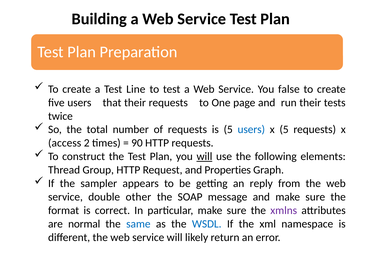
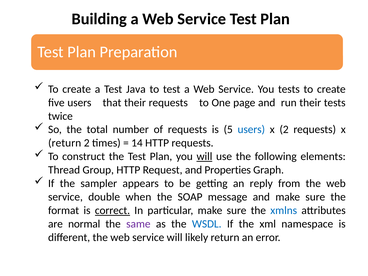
Line: Line -> Java
You false: false -> tests
x 5: 5 -> 2
access at (65, 143): access -> return
90: 90 -> 14
other: other -> when
correct underline: none -> present
xmlns colour: purple -> blue
same colour: blue -> purple
